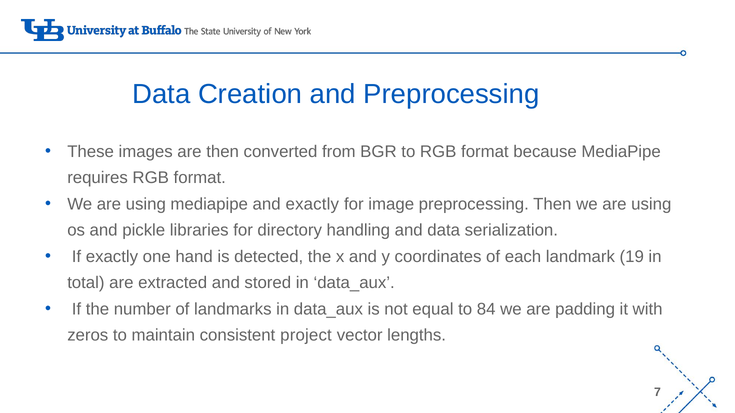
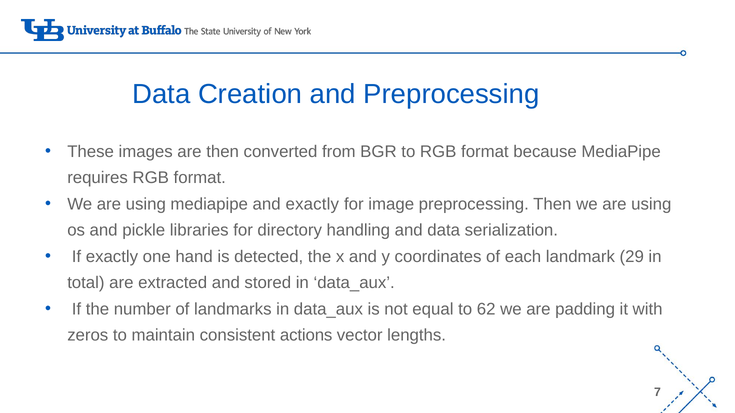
19: 19 -> 29
84: 84 -> 62
project: project -> actions
